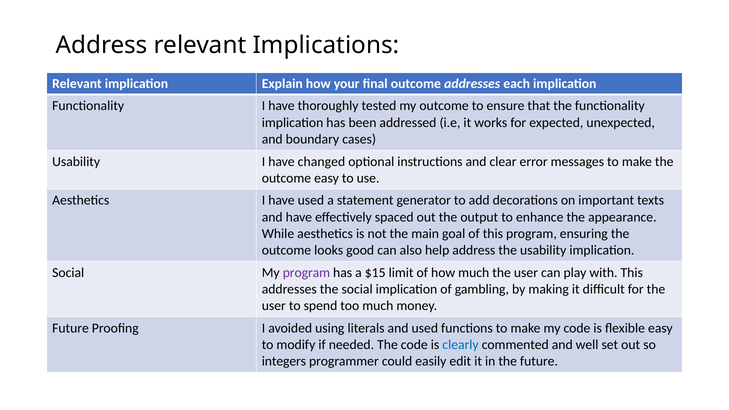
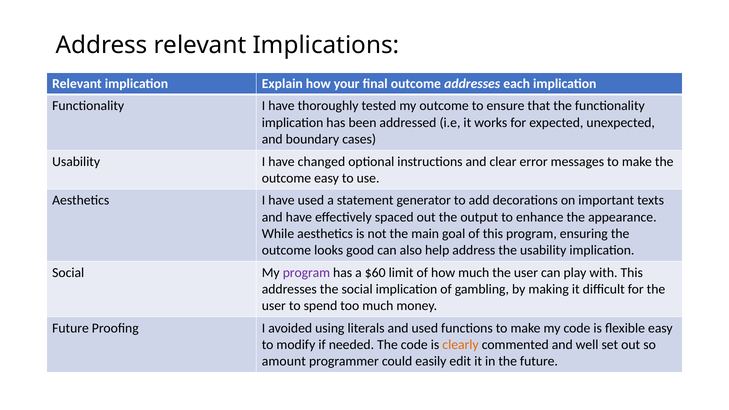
$15: $15 -> $60
clearly colour: blue -> orange
integers: integers -> amount
